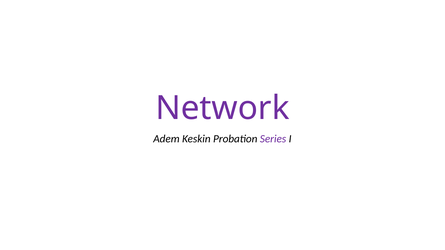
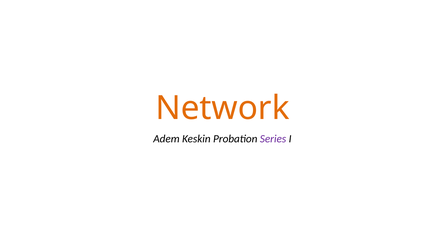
Network colour: purple -> orange
